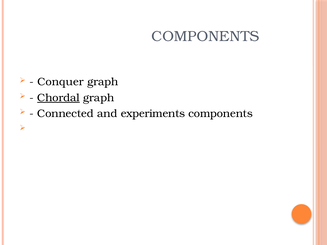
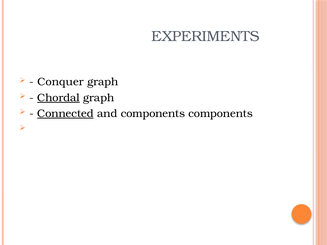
COMPONENTS at (205, 36): COMPONENTS -> EXPERIMENTS
Connected underline: none -> present
and experiments: experiments -> components
